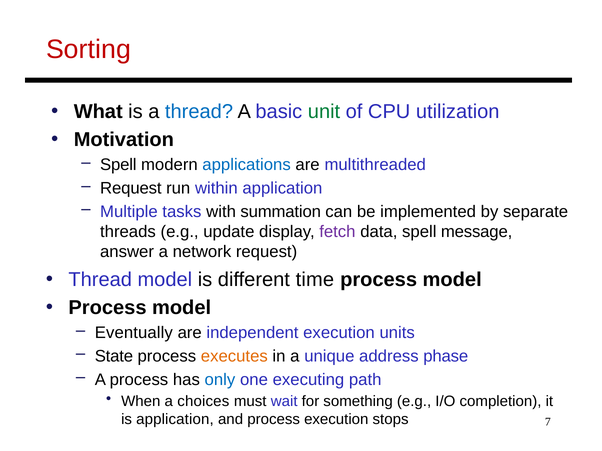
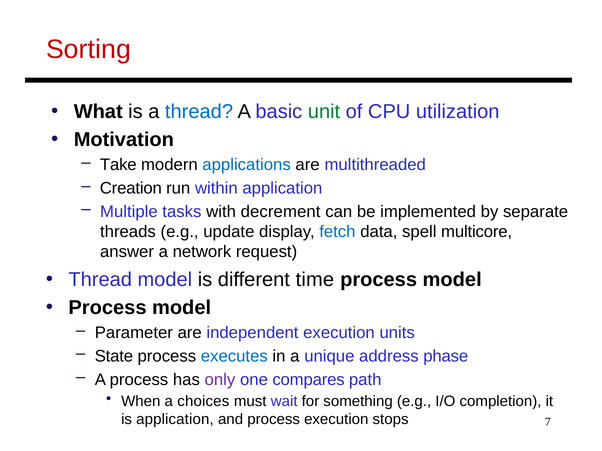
Spell at (118, 165): Spell -> Take
Request at (131, 188): Request -> Creation
summation: summation -> decrement
fetch colour: purple -> blue
message: message -> multicore
Eventually: Eventually -> Parameter
executes colour: orange -> blue
only colour: blue -> purple
executing: executing -> compares
